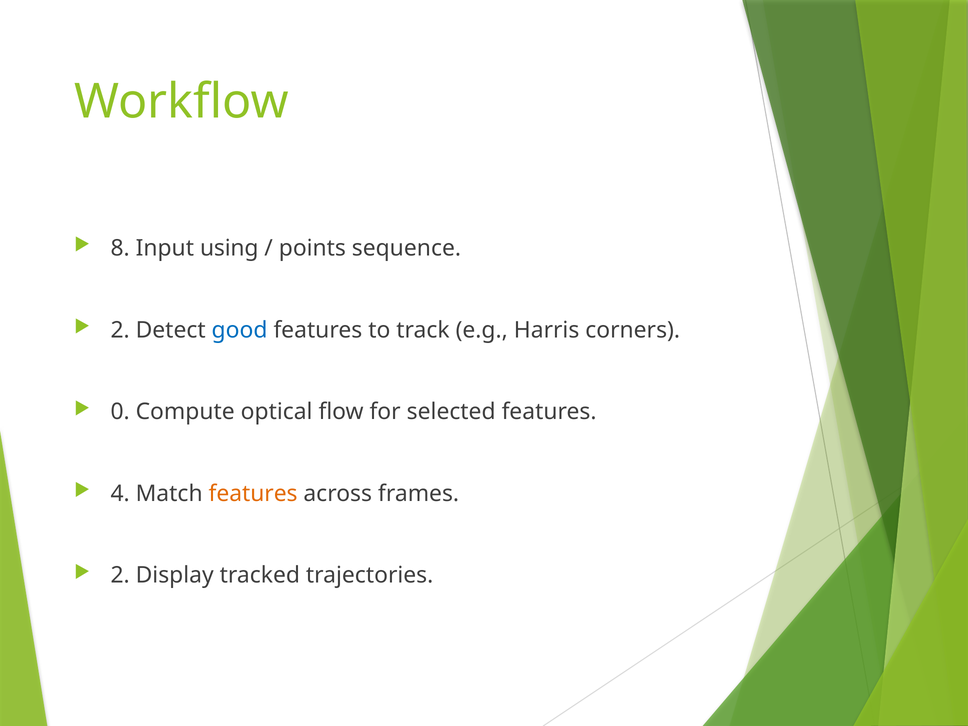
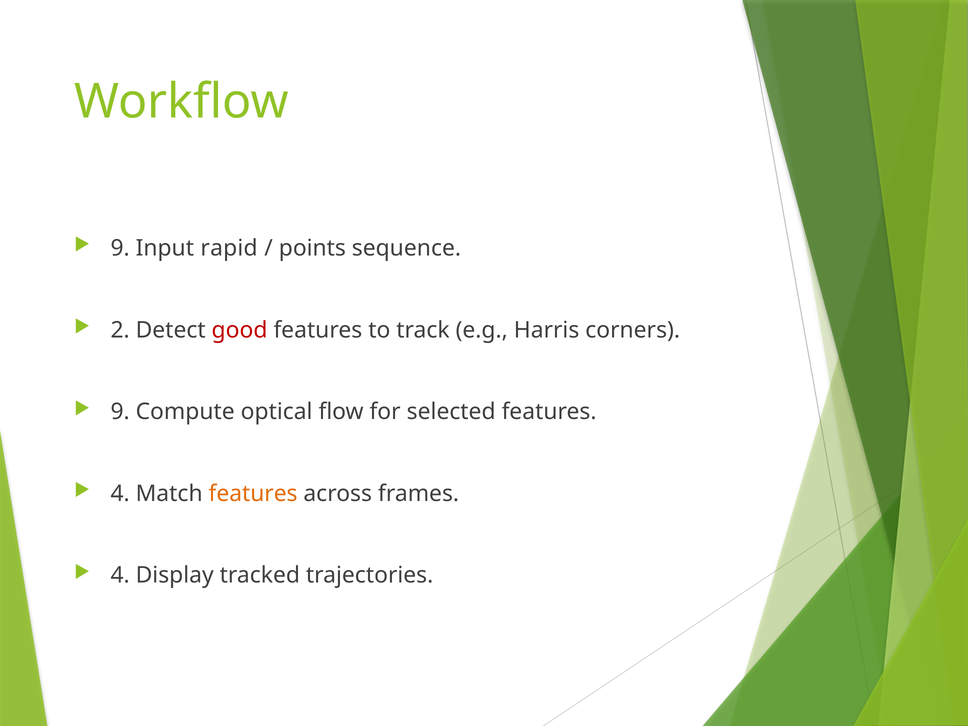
8 at (120, 248): 8 -> 9
using: using -> rapid
good colour: blue -> red
0 at (120, 412): 0 -> 9
2 at (120, 575): 2 -> 4
